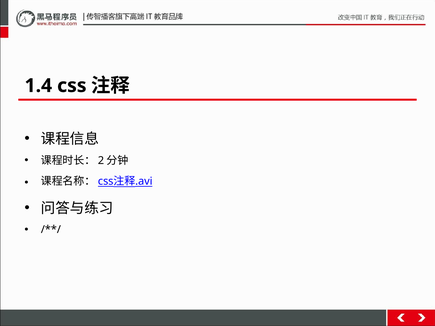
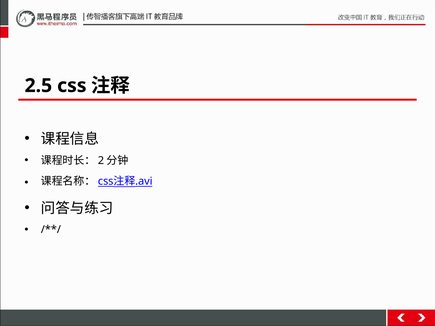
1.4: 1.4 -> 2.5
